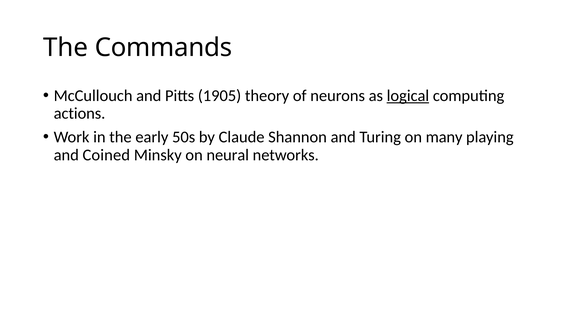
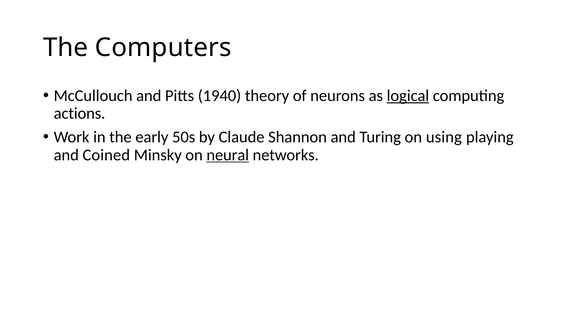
Commands: Commands -> Computers
1905: 1905 -> 1940
many: many -> using
neural underline: none -> present
